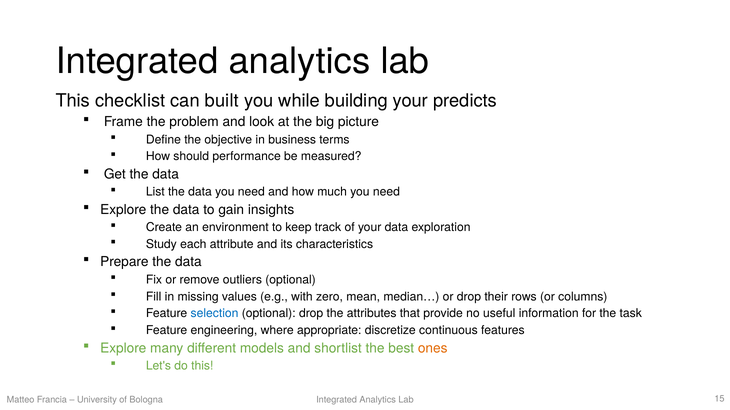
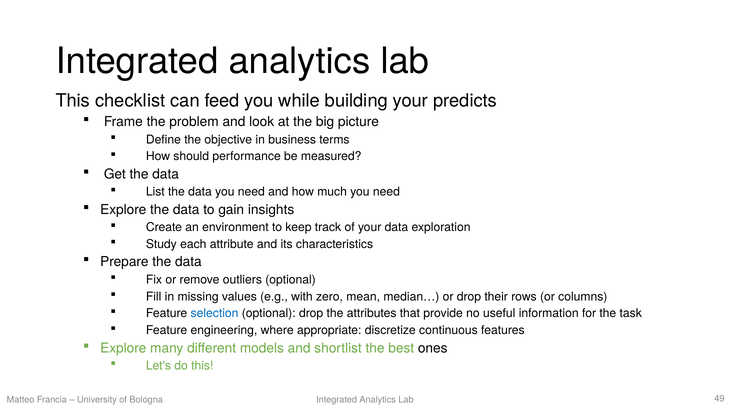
built: built -> feed
ones colour: orange -> black
15: 15 -> 49
